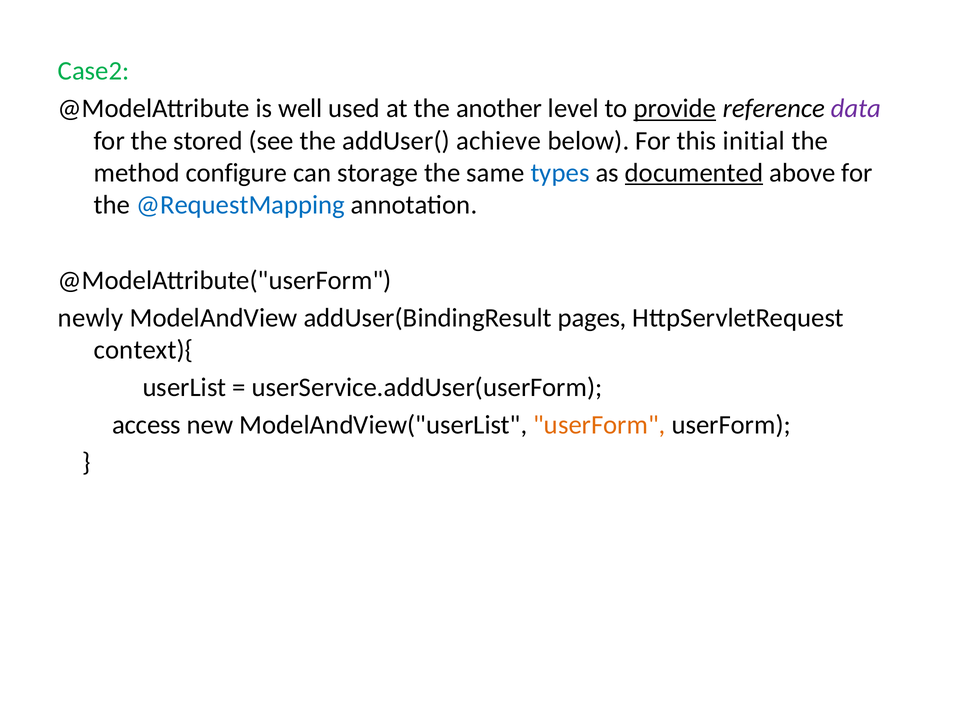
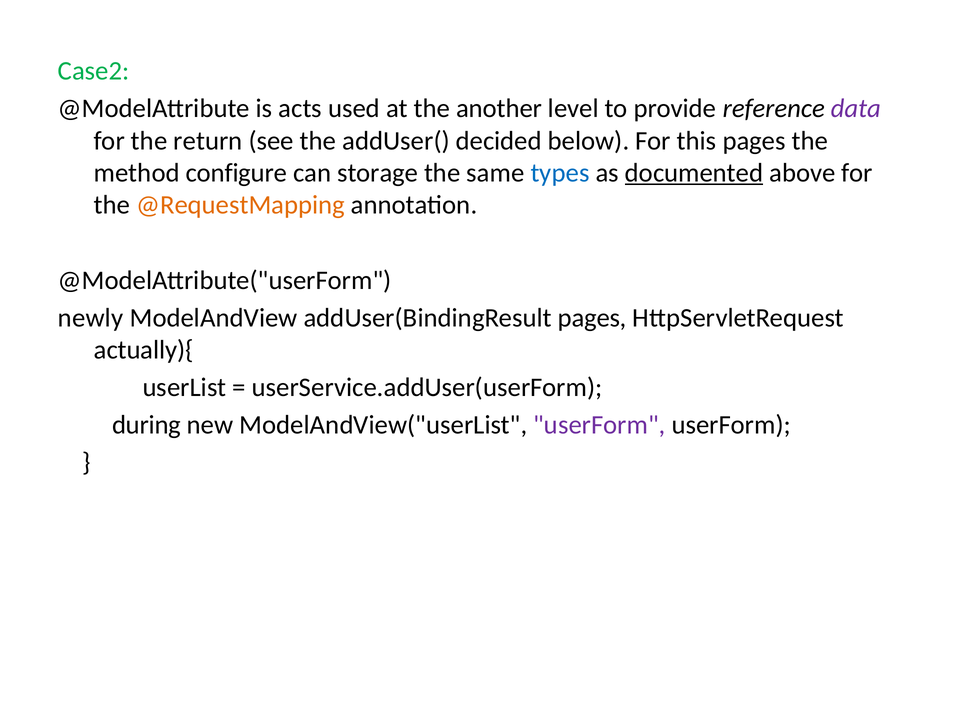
well: well -> acts
provide underline: present -> none
stored: stored -> return
achieve: achieve -> decided
this initial: initial -> pages
@RequestMapping colour: blue -> orange
context){: context){ -> actually){
access: access -> during
userForm at (599, 425) colour: orange -> purple
